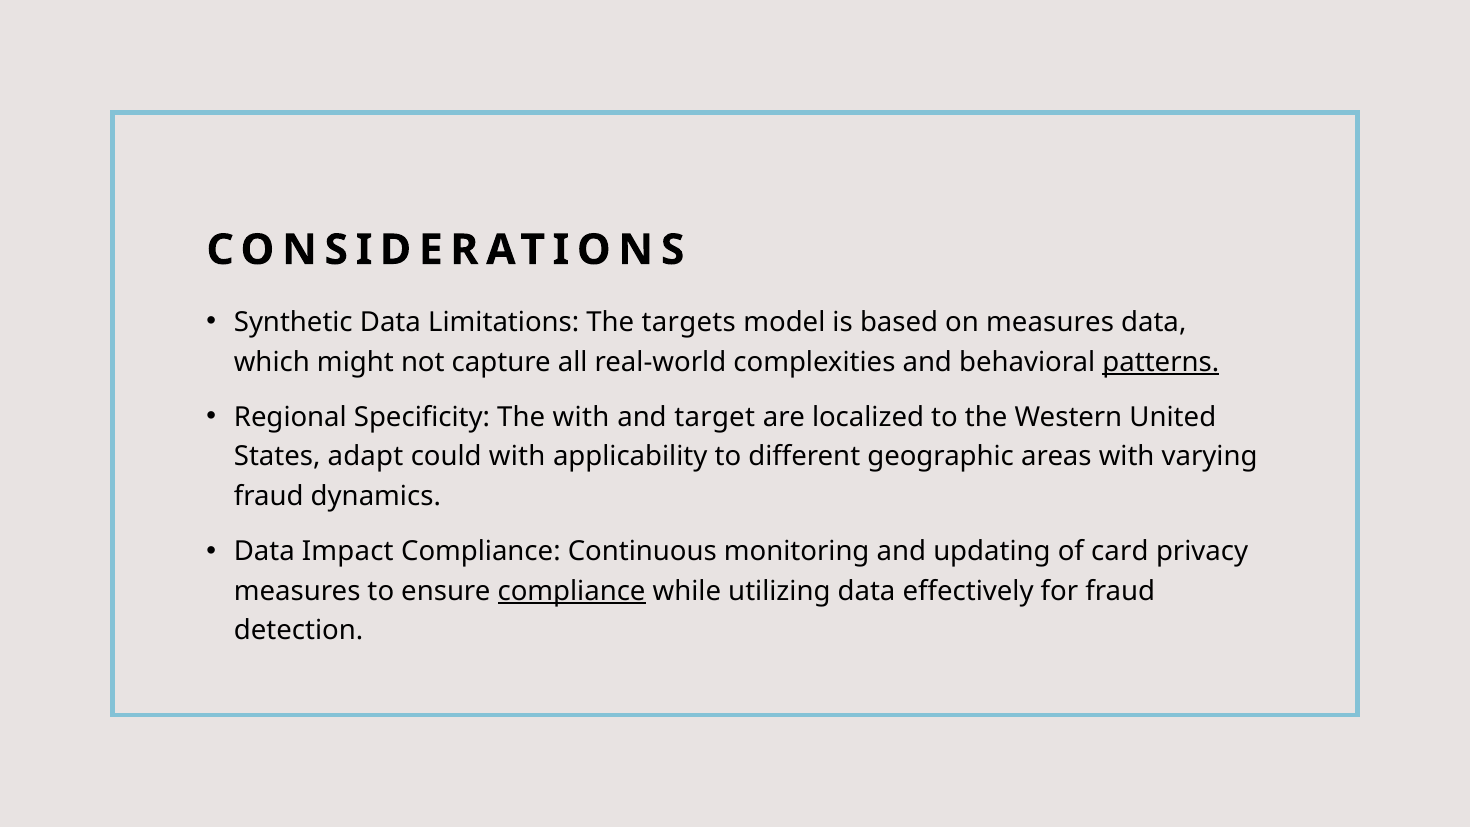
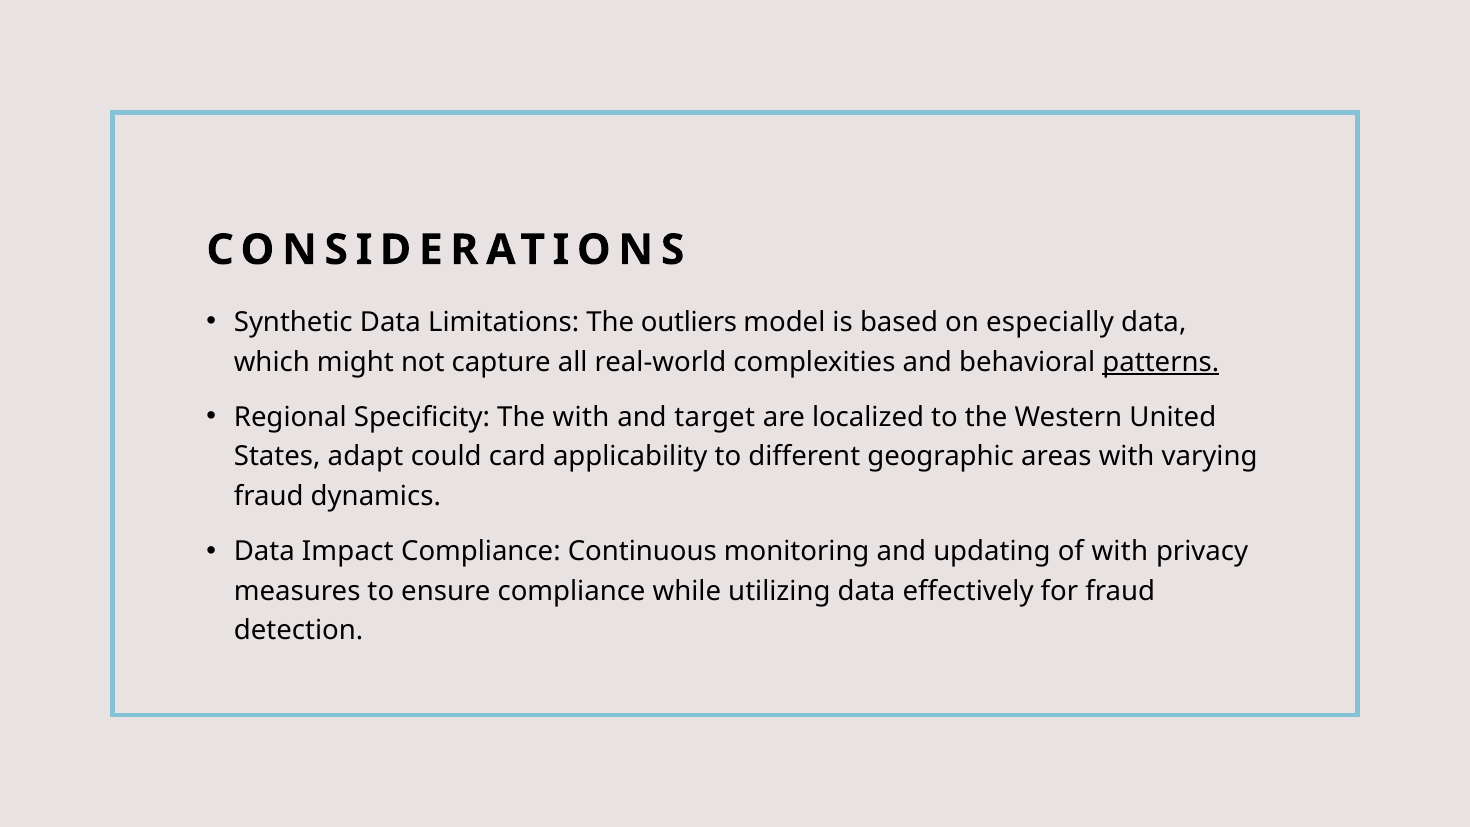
targets: targets -> outliers
on measures: measures -> especially
could with: with -> card
of card: card -> with
compliance at (572, 591) underline: present -> none
